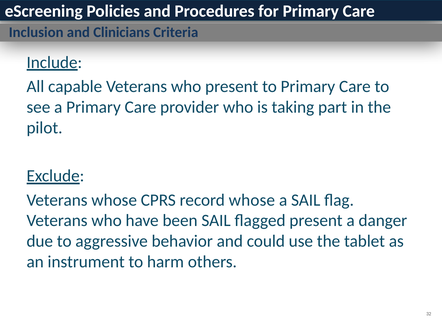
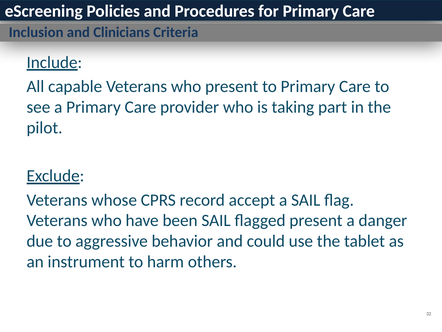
record whose: whose -> accept
